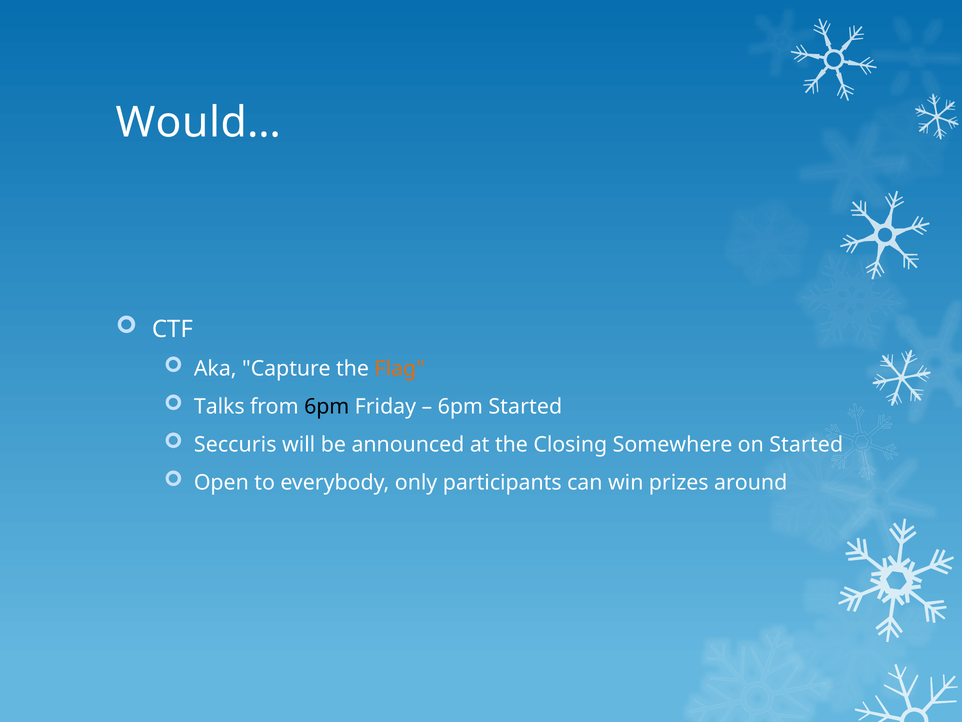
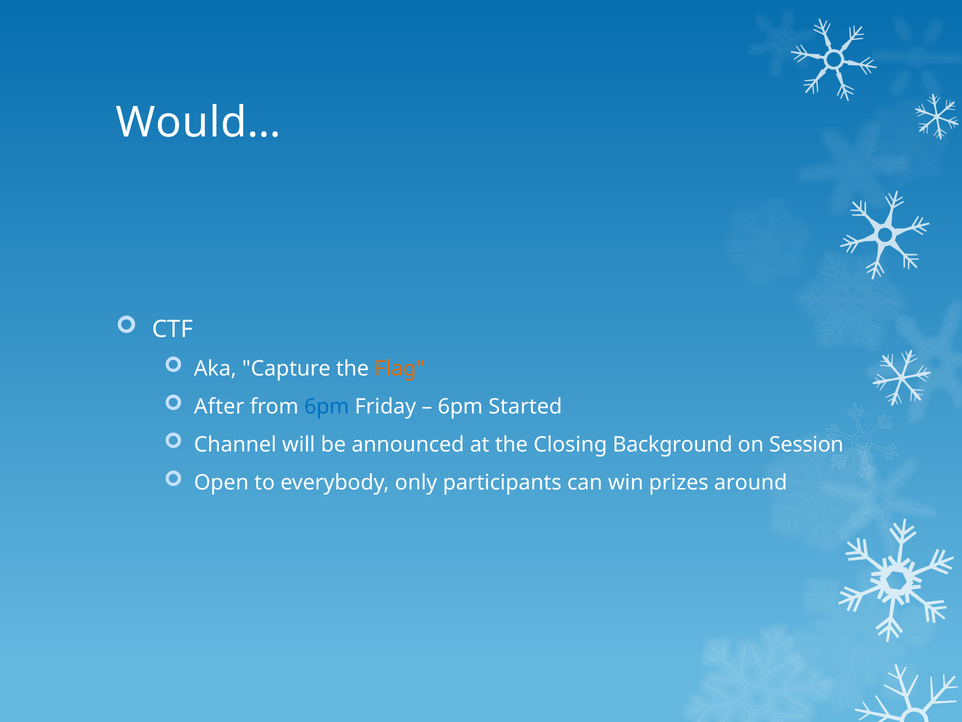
Talks: Talks -> After
6pm at (327, 406) colour: black -> blue
Seccuris: Seccuris -> Channel
Somewhere: Somewhere -> Background
on Started: Started -> Session
